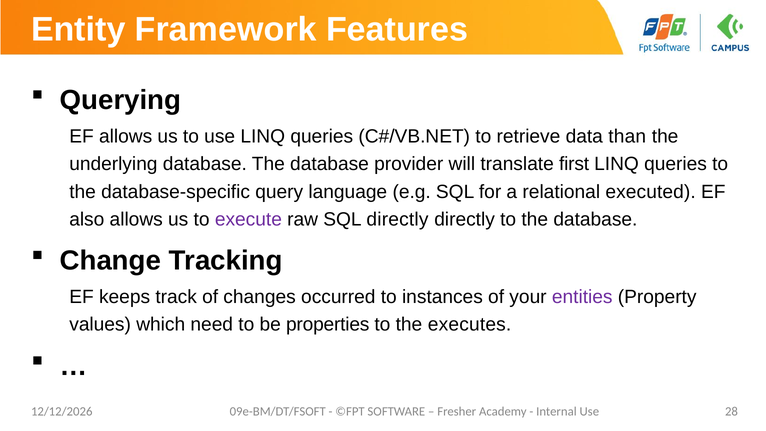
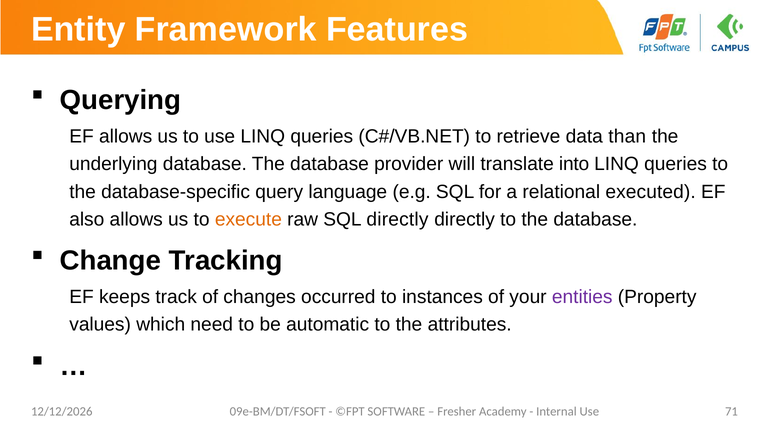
first: first -> into
execute colour: purple -> orange
properties: properties -> automatic
executes: executes -> attributes
28: 28 -> 71
